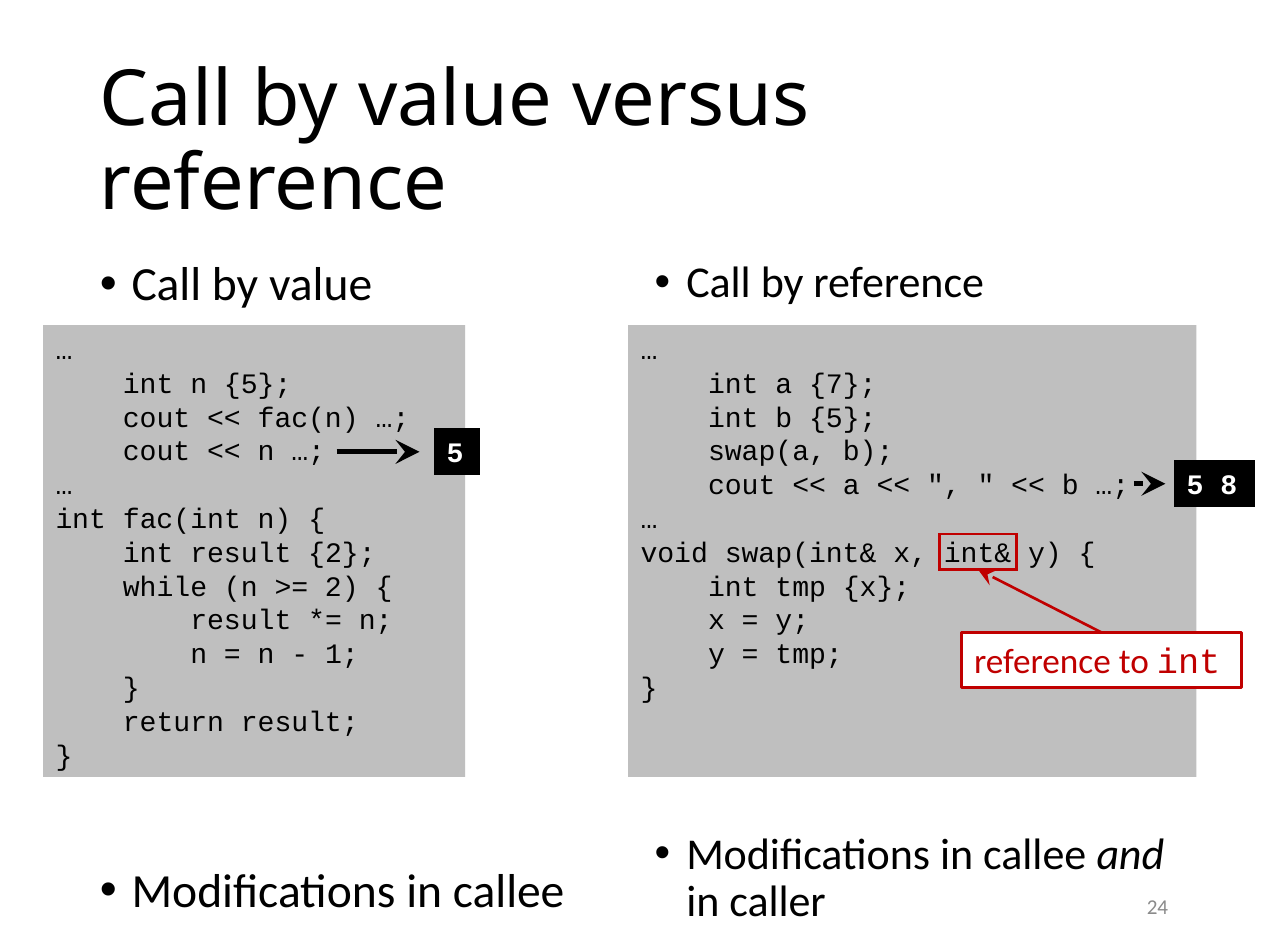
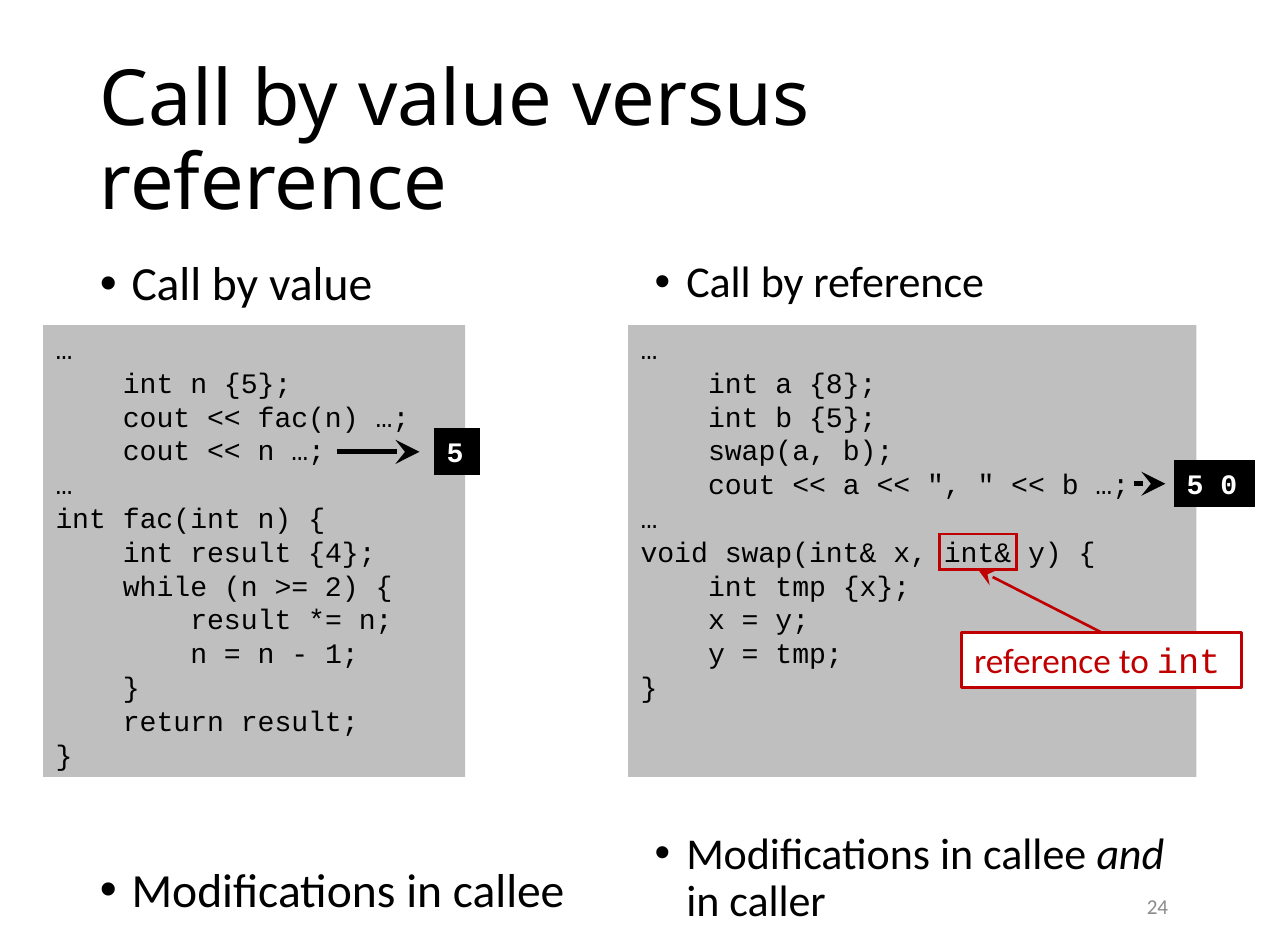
7: 7 -> 8
8: 8 -> 0
result 2: 2 -> 4
